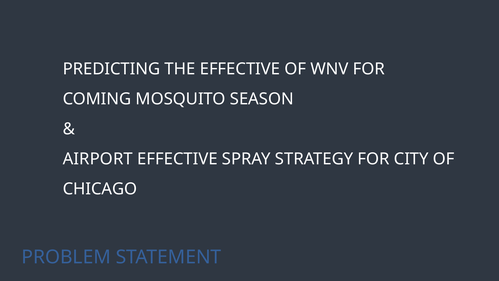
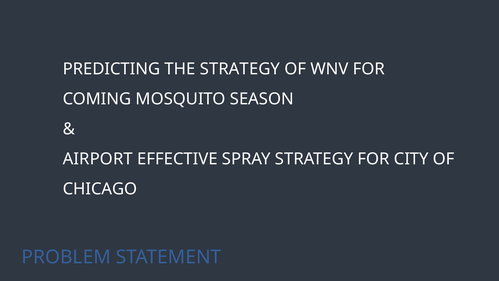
THE EFFECTIVE: EFFECTIVE -> STRATEGY
